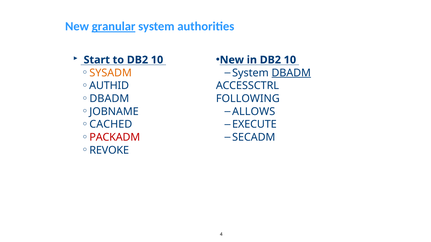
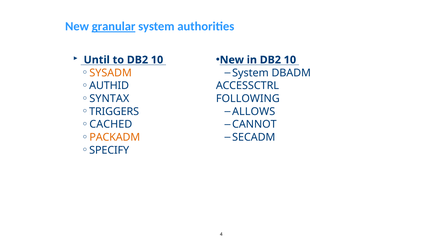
Start: Start -> Until
DBADM at (291, 73) underline: present -> none
DBADM at (109, 99): DBADM -> SYNTAX
JOBNAME: JOBNAME -> TRIGGERS
EXECUTE: EXECUTE -> CANNOT
PACKADM colour: red -> orange
REVOKE: REVOKE -> SPECIFY
